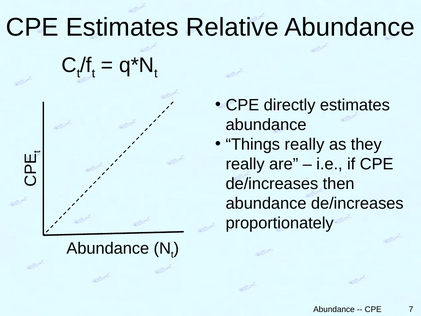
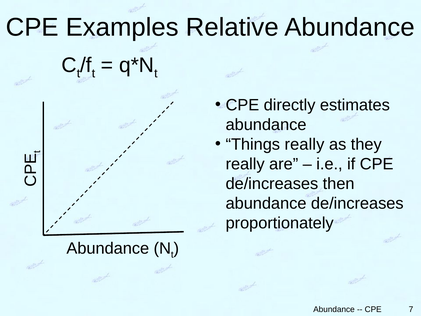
CPE Estimates: Estimates -> Examples
